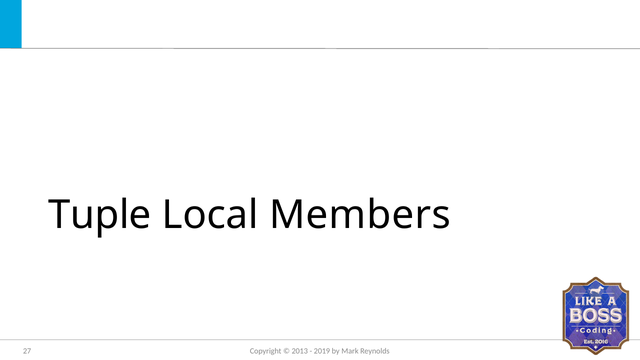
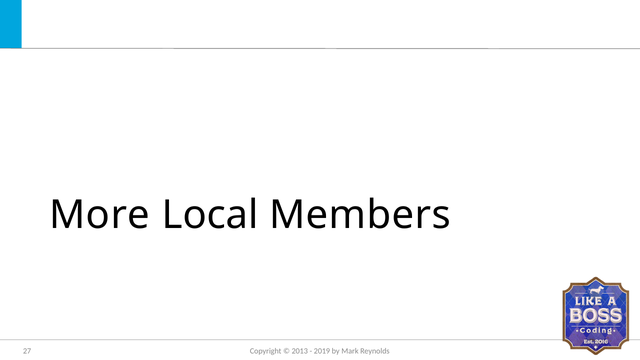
Tuple: Tuple -> More
